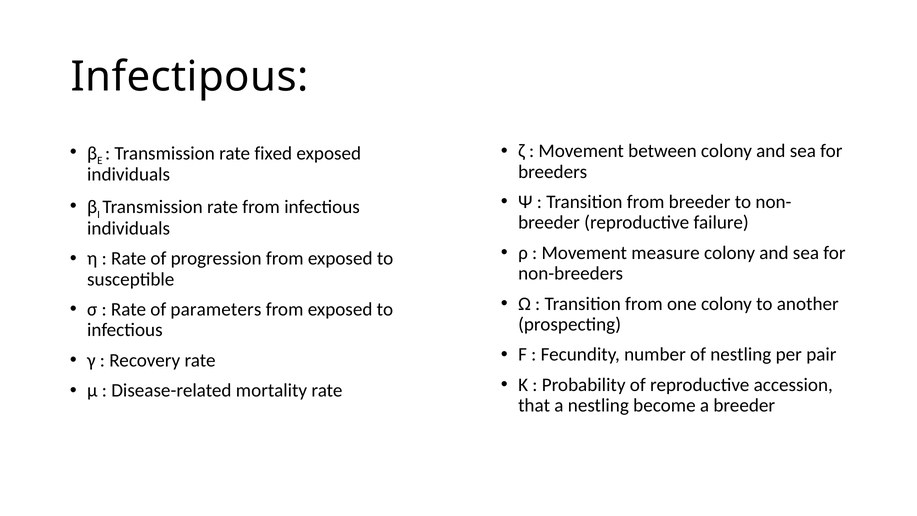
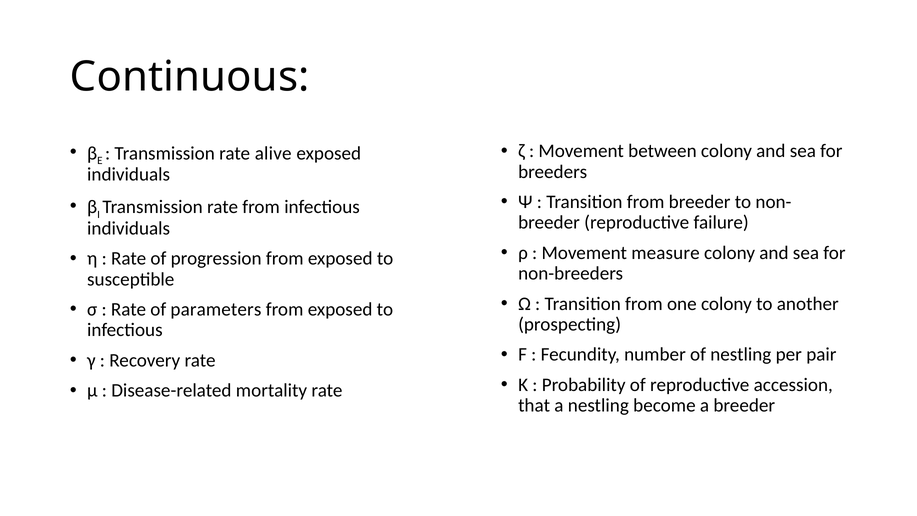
Infectipous: Infectipous -> Continuous
fixed: fixed -> alive
